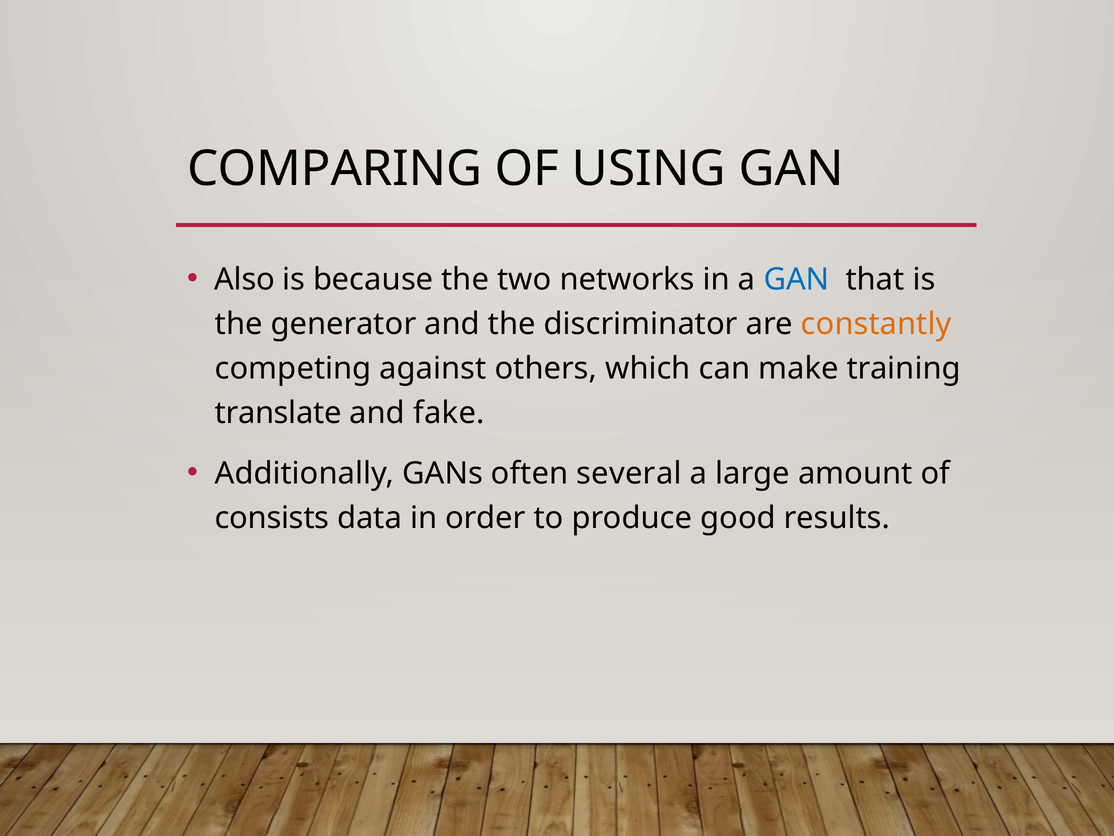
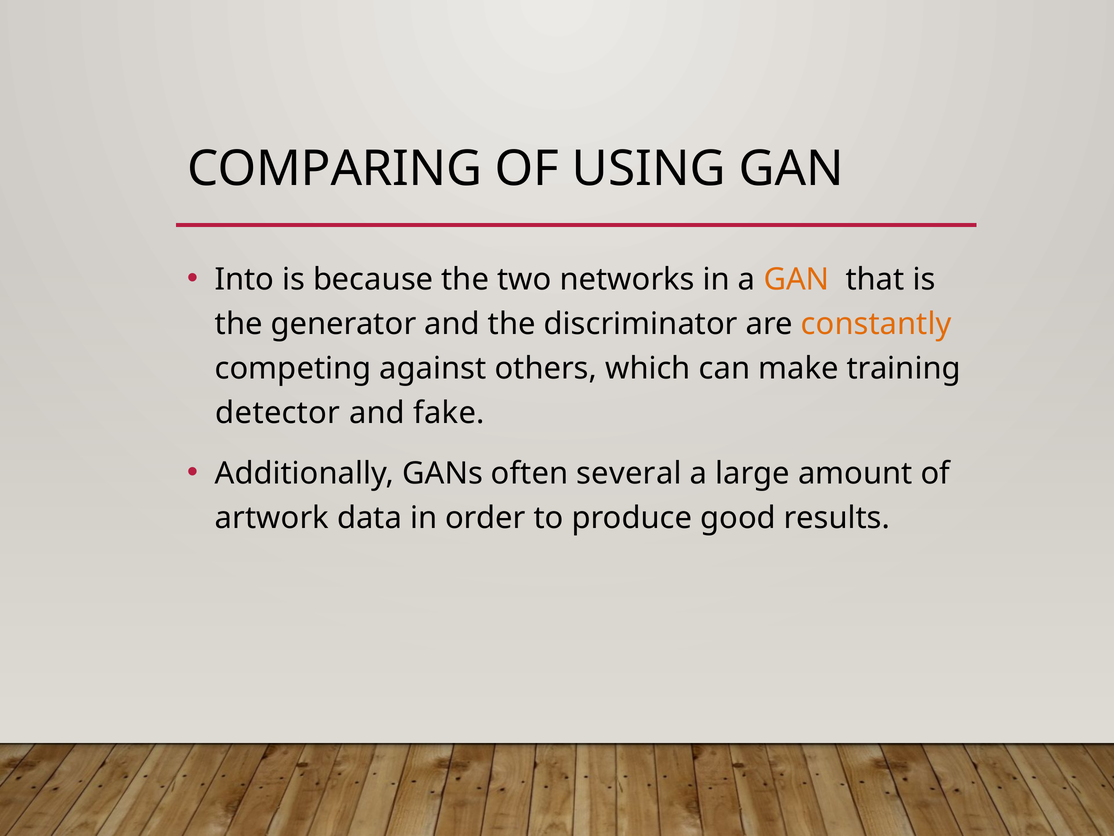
Also: Also -> Into
GAN at (796, 279) colour: blue -> orange
translate: translate -> detector
consists: consists -> artwork
